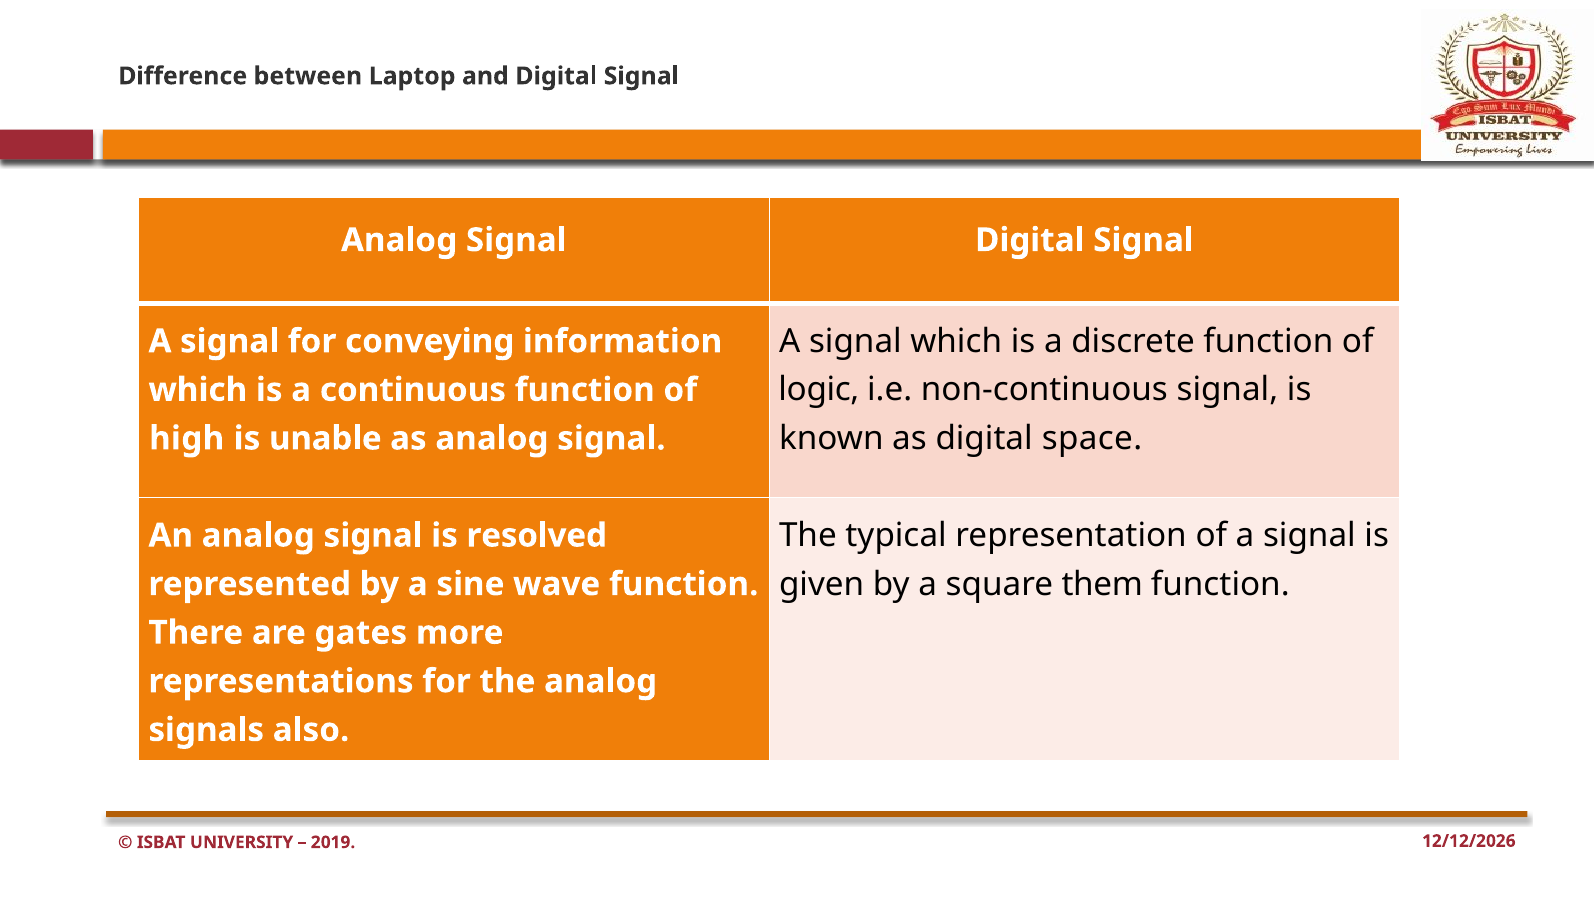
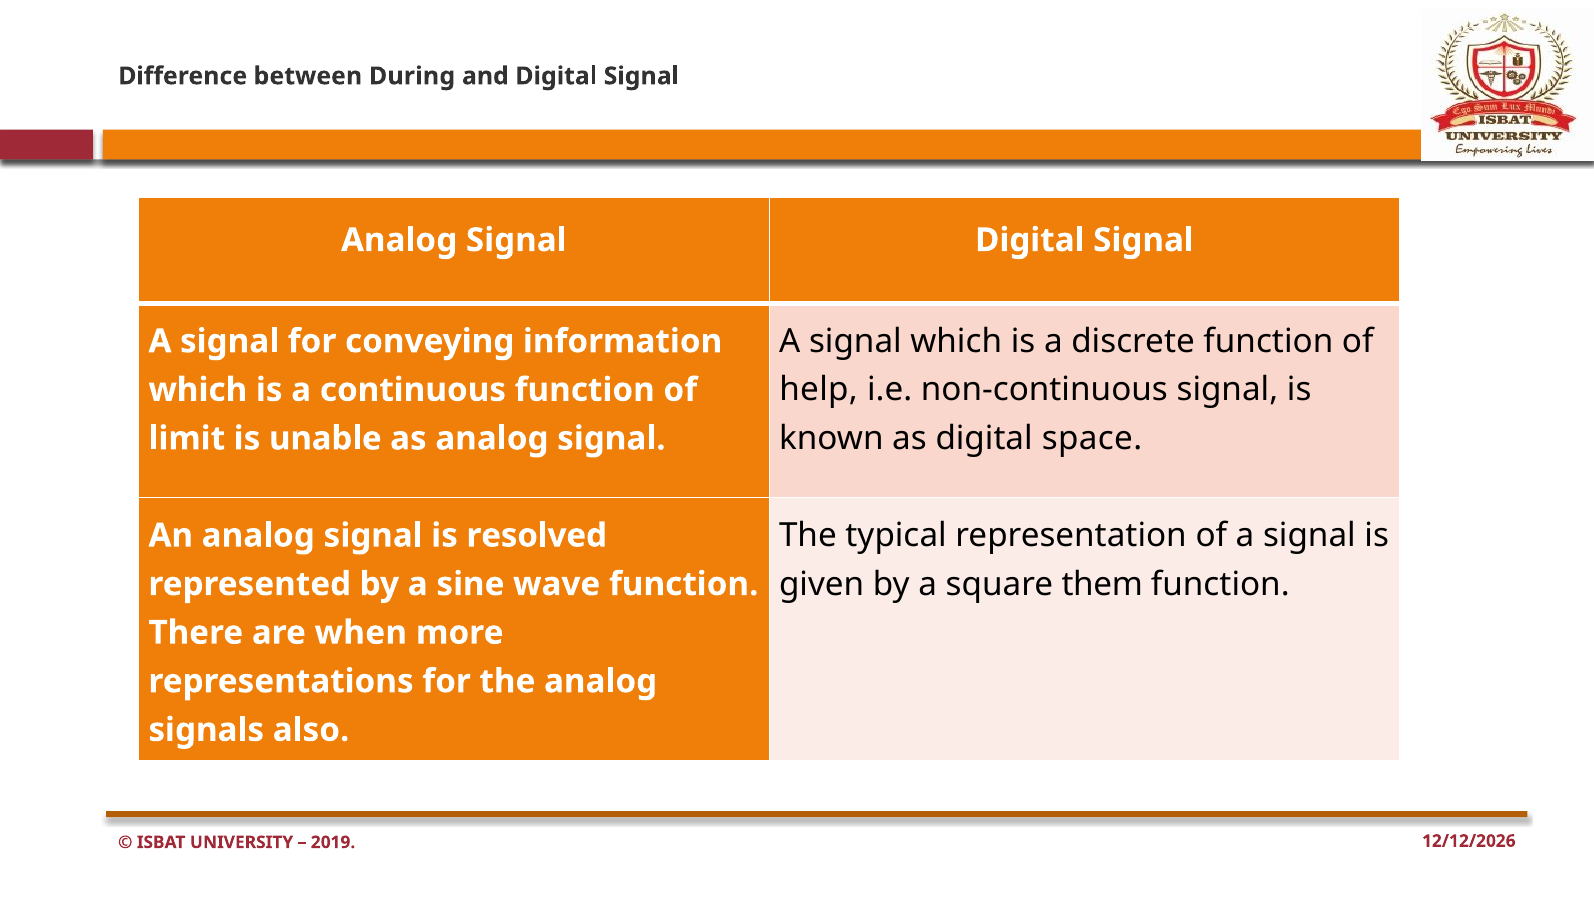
Laptop: Laptop -> During
logic: logic -> help
high: high -> limit
gates: gates -> when
